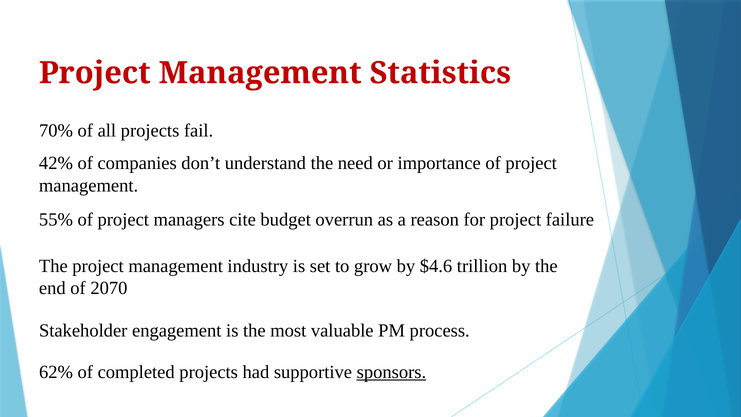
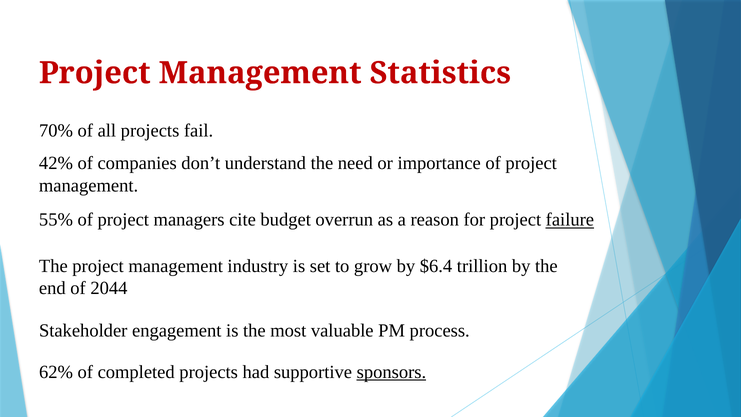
failure underline: none -> present
$4.6: $4.6 -> $6.4
2070: 2070 -> 2044
